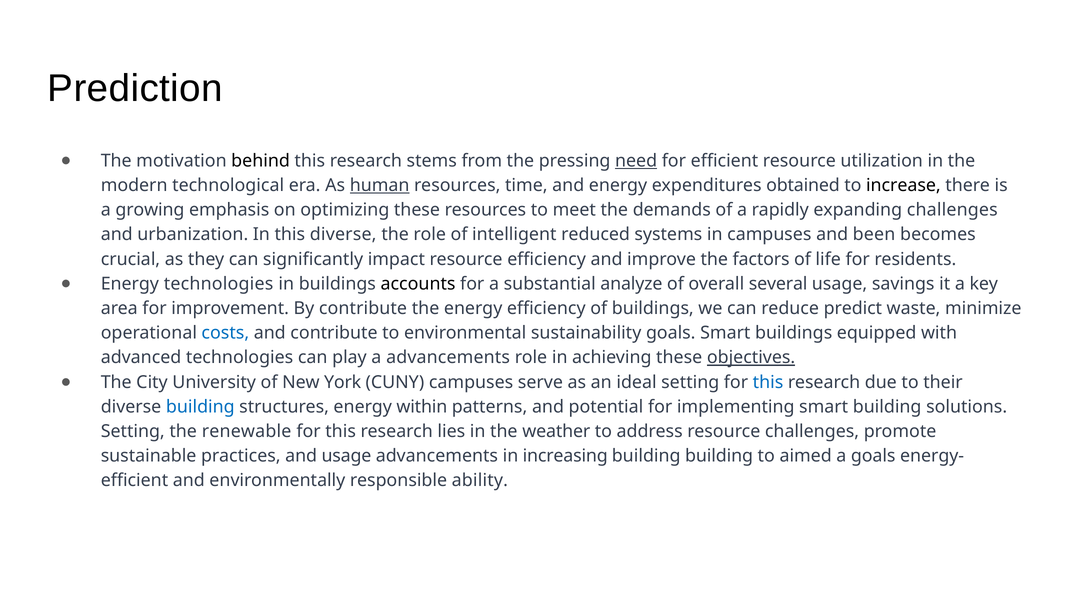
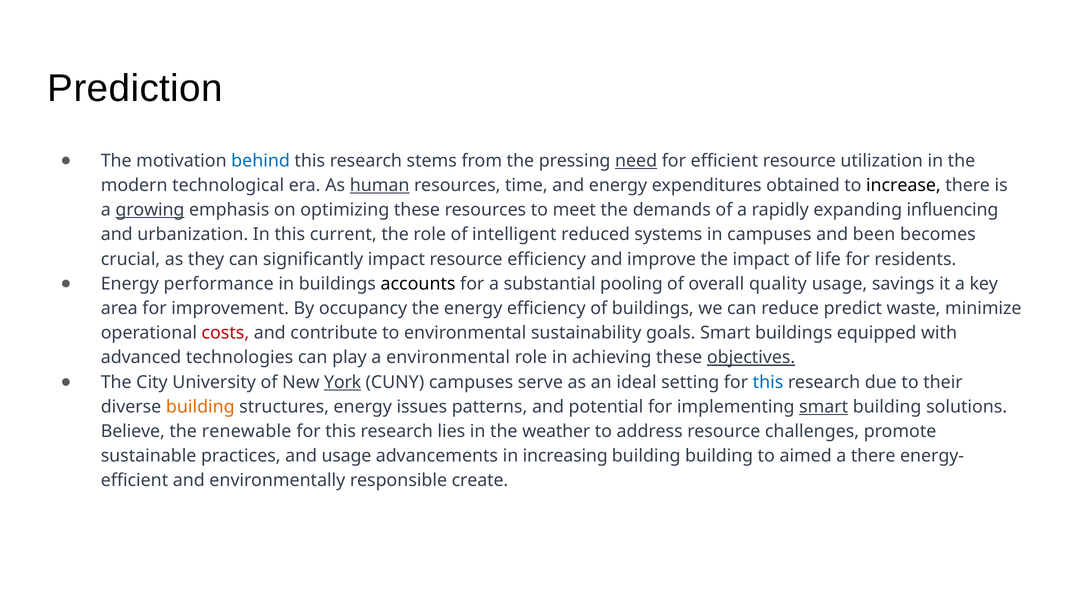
behind colour: black -> blue
growing underline: none -> present
expanding challenges: challenges -> influencing
this diverse: diverse -> current
the factors: factors -> impact
Energy technologies: technologies -> performance
analyze: analyze -> pooling
several: several -> quality
By contribute: contribute -> occupancy
costs colour: blue -> red
a advancements: advancements -> environmental
York underline: none -> present
building at (200, 407) colour: blue -> orange
within: within -> issues
smart at (824, 407) underline: none -> present
Setting at (133, 432): Setting -> Believe
a goals: goals -> there
ability: ability -> create
